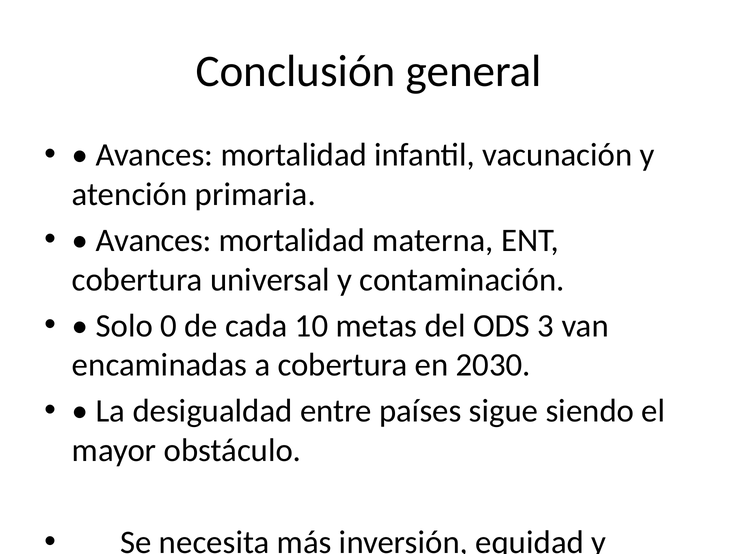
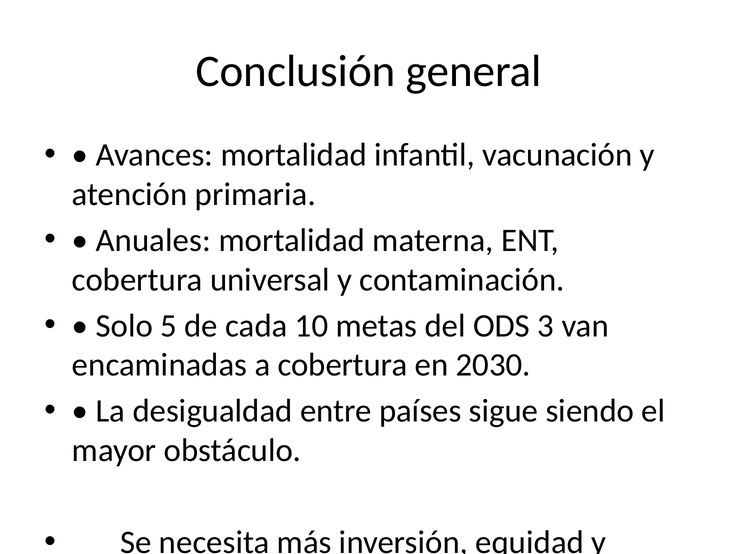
Avances at (154, 240): Avances -> Anuales
0: 0 -> 5
